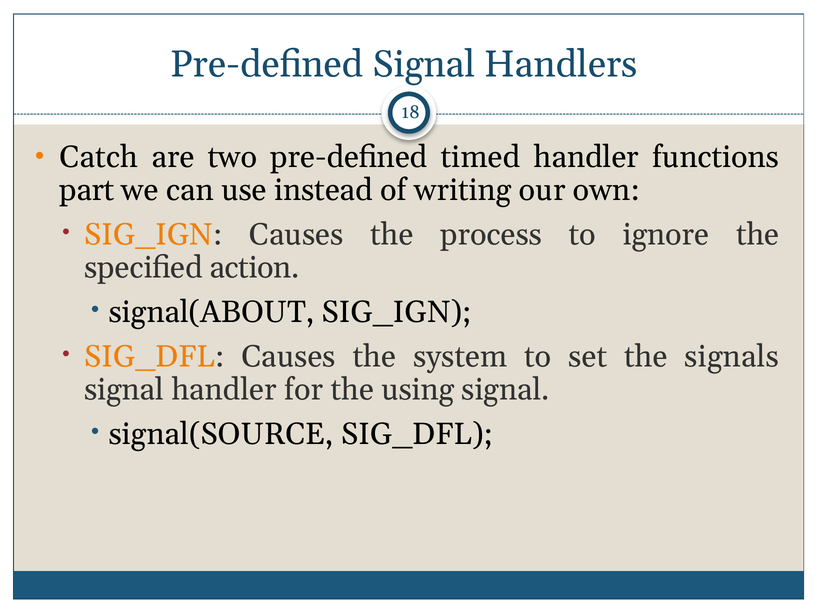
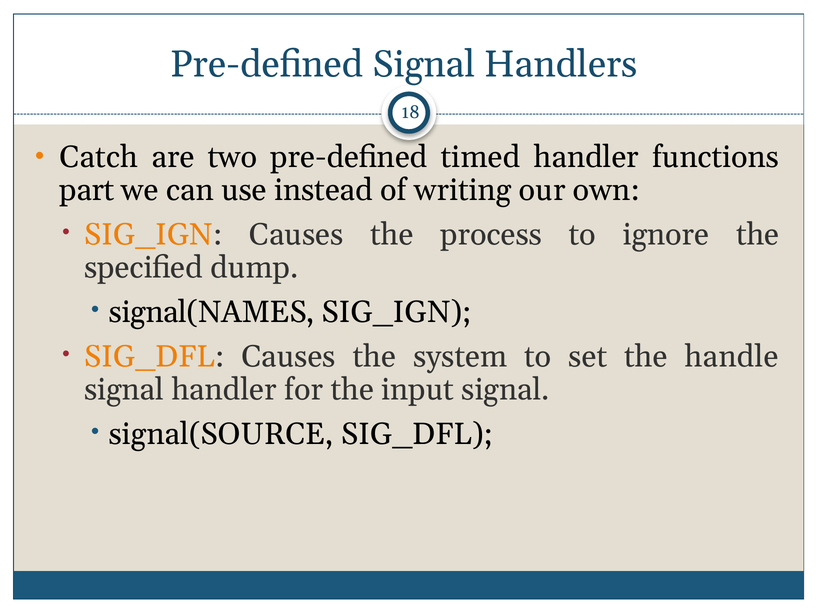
action: action -> dump
signal(ABOUT: signal(ABOUT -> signal(NAMES
signals: signals -> handle
using: using -> input
